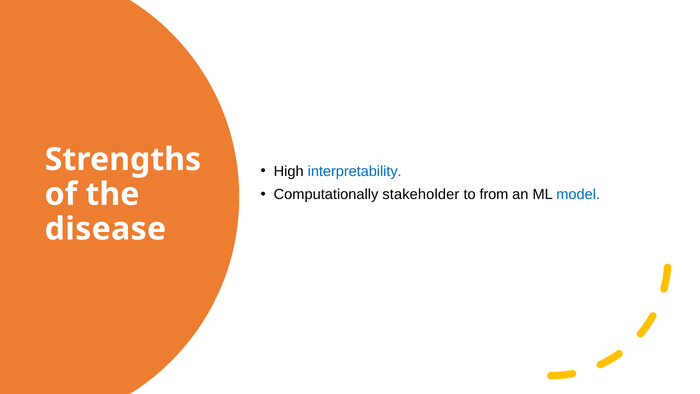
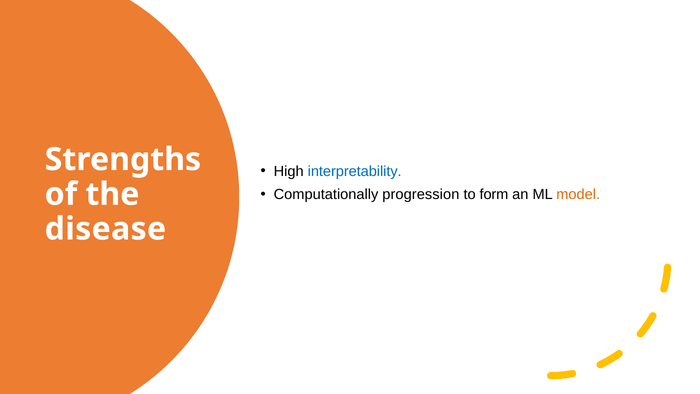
stakeholder: stakeholder -> progression
from: from -> form
model colour: blue -> orange
